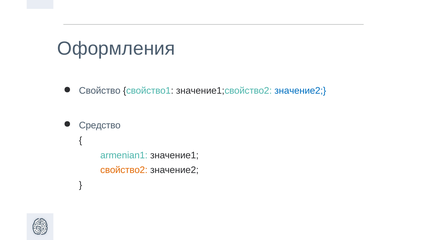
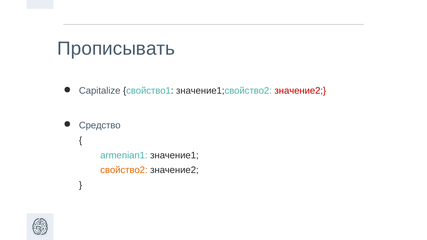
Оформления: Оформления -> Прописывать
Свойство: Свойство -> Capitalize
значение2 at (300, 91) colour: blue -> red
